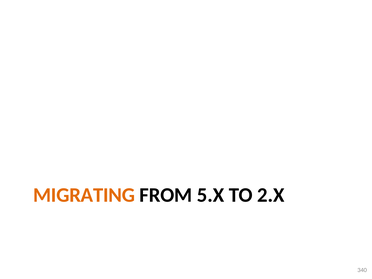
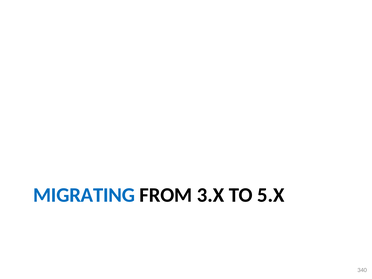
MIGRATING colour: orange -> blue
5.X: 5.X -> 3.X
2.X: 2.X -> 5.X
